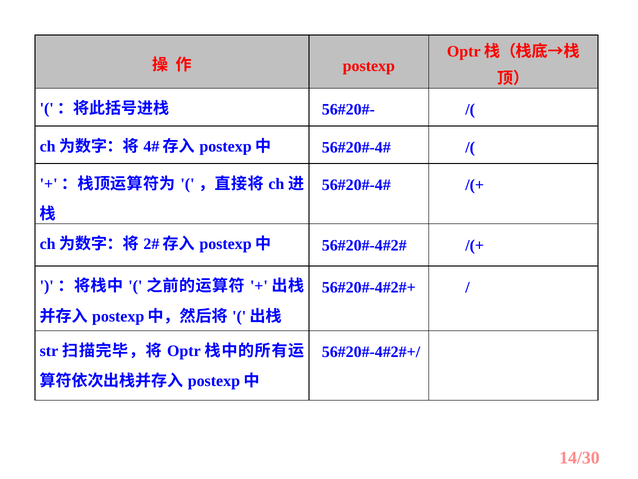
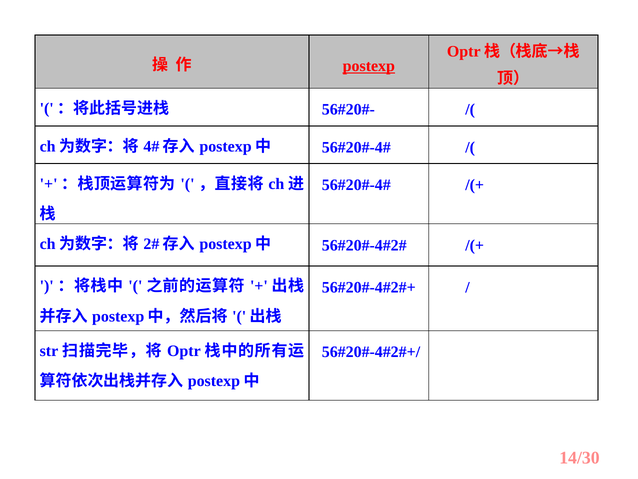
postexp underline: none -> present
